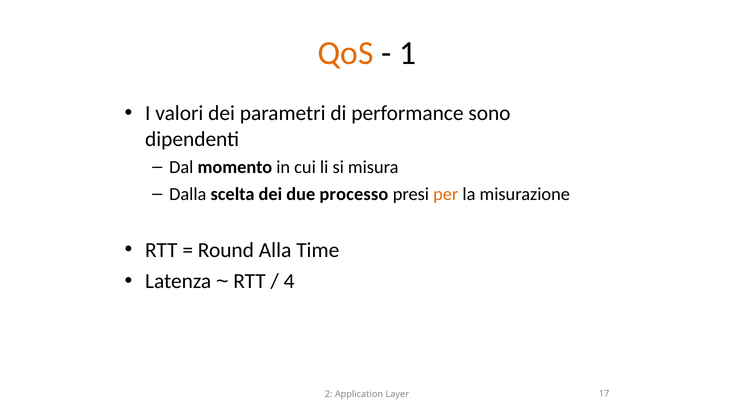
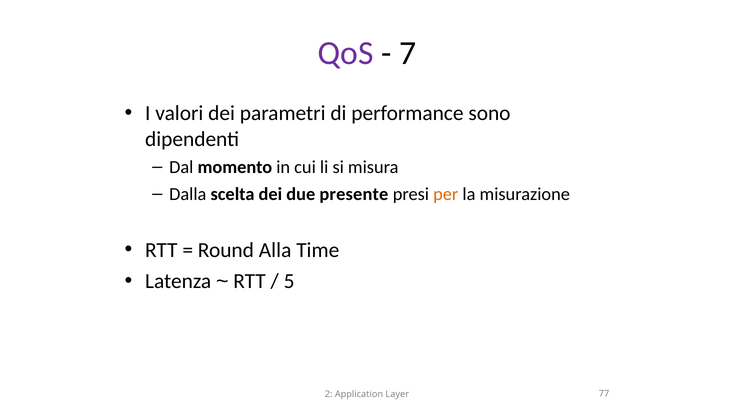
QoS colour: orange -> purple
1: 1 -> 7
processo: processo -> presente
4: 4 -> 5
17: 17 -> 77
